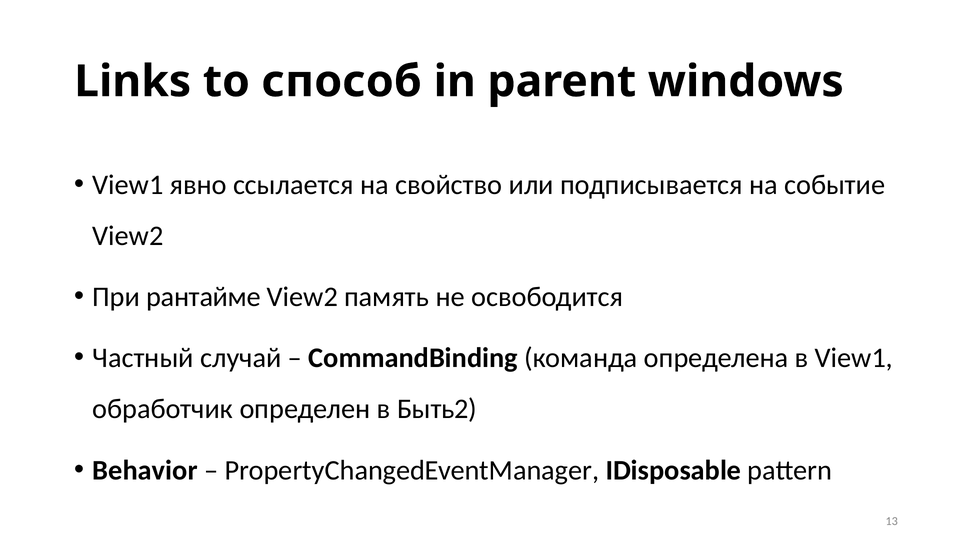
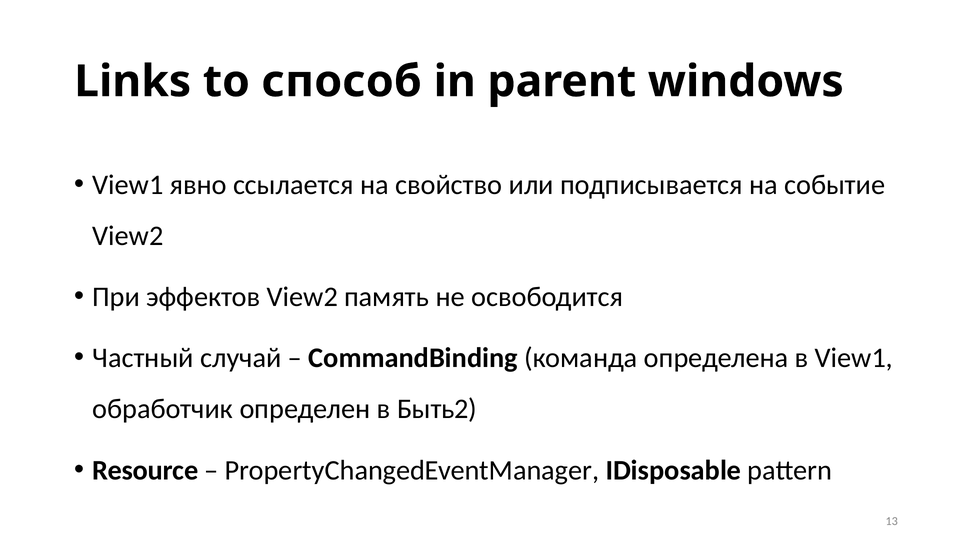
рантайме: рантайме -> эффектов
Behavior: Behavior -> Resource
